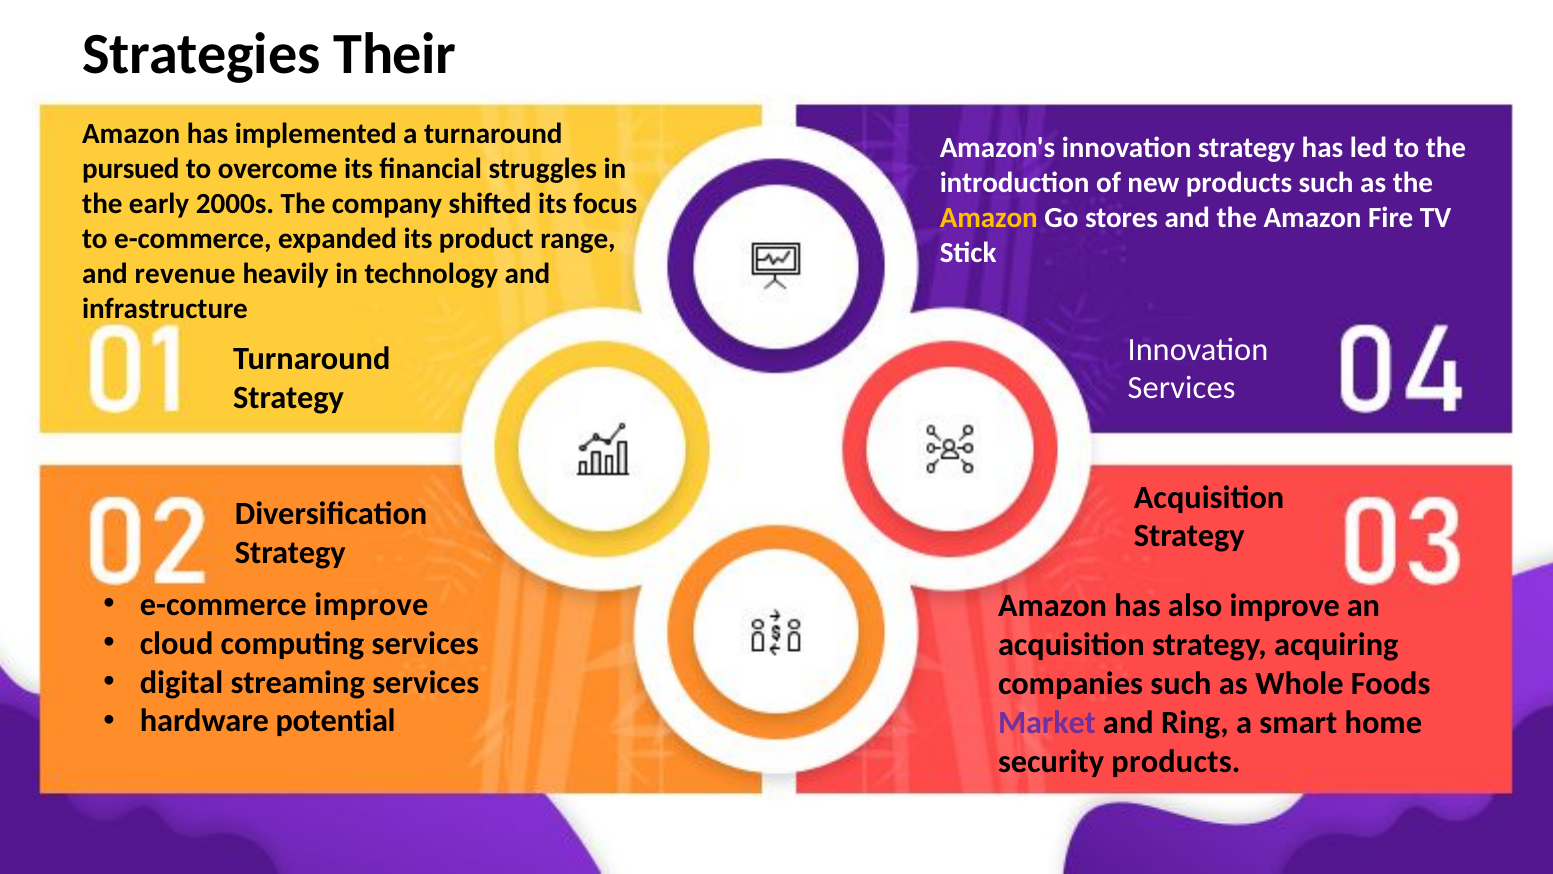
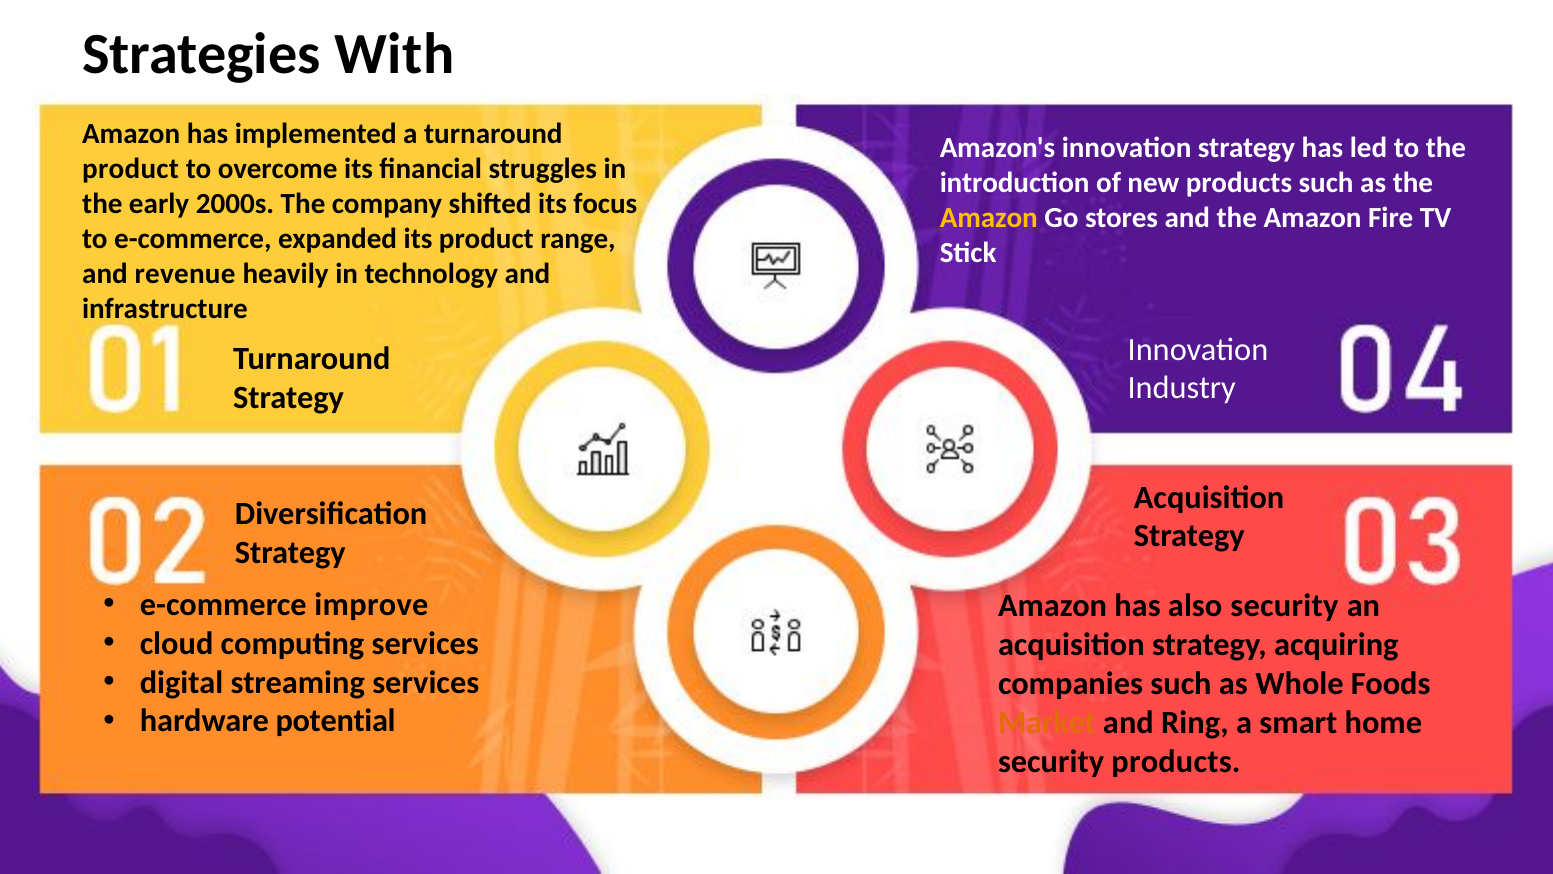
Their: Their -> With
pursued at (131, 169): pursued -> product
Services at (1182, 388): Services -> Industry
also improve: improve -> security
Market colour: purple -> orange
